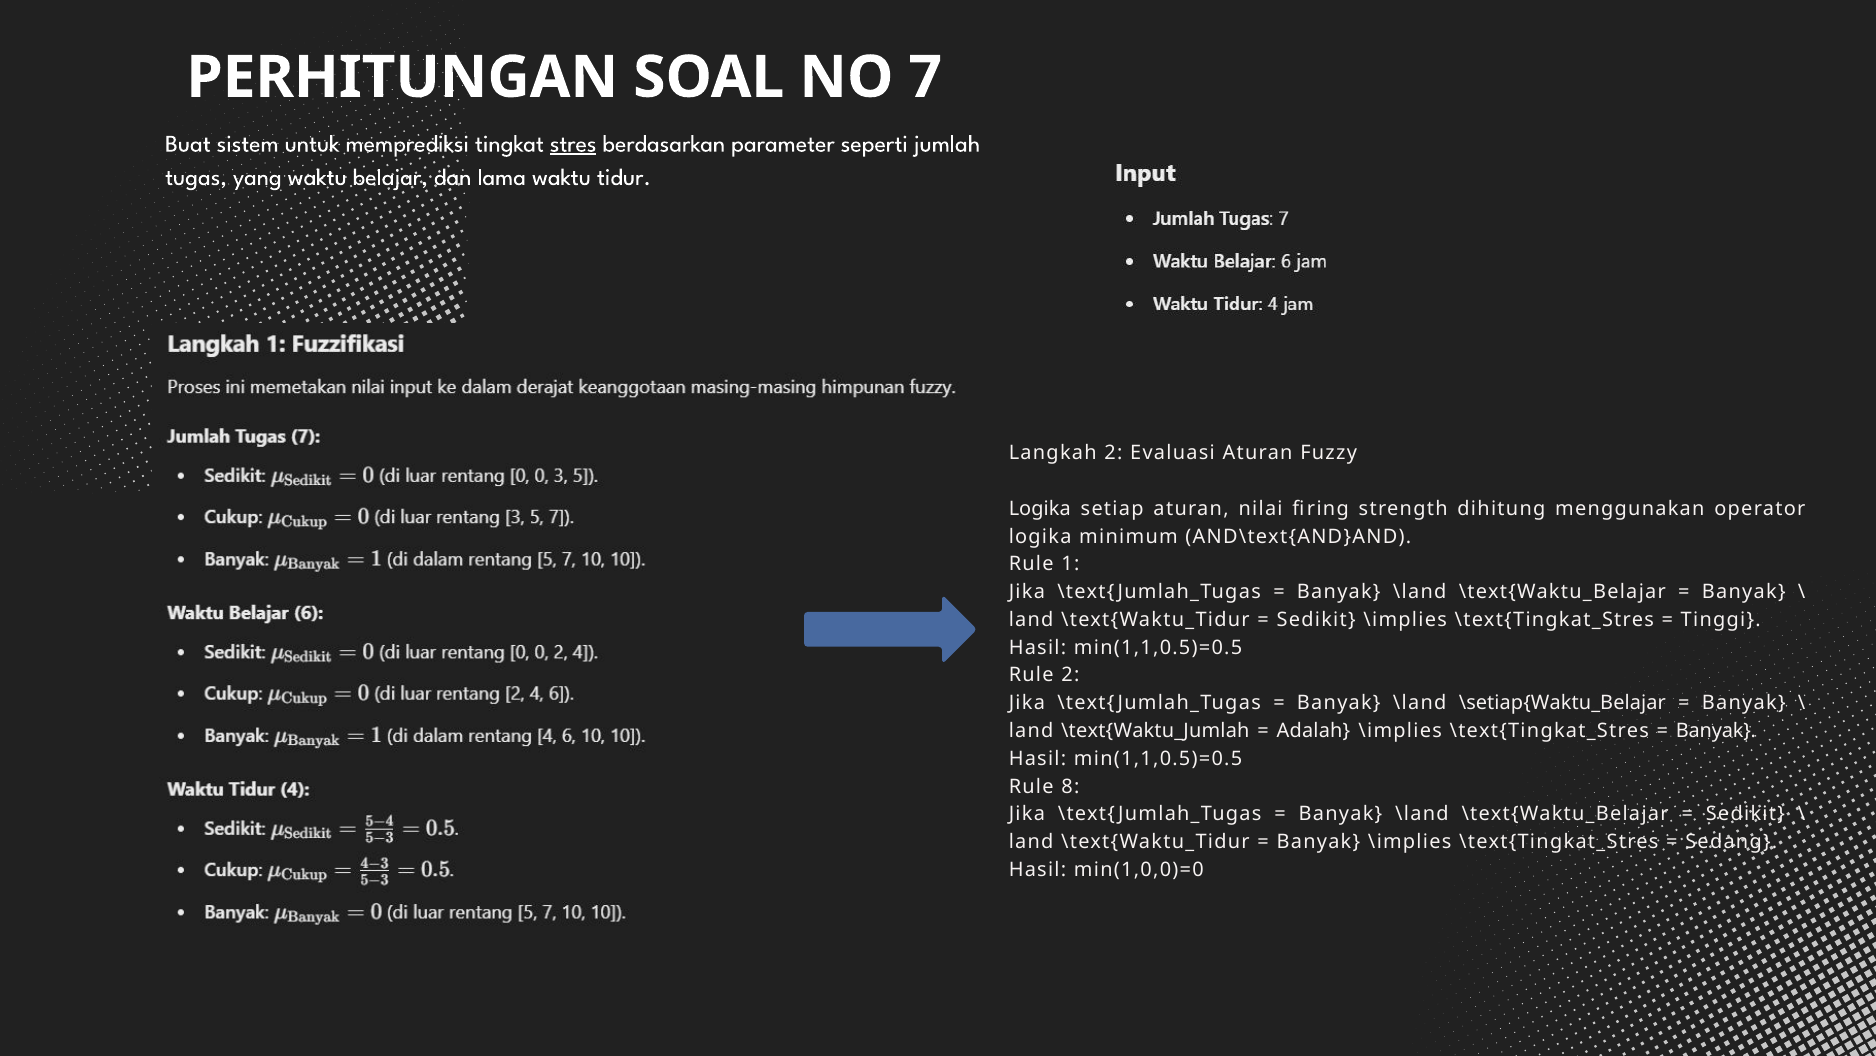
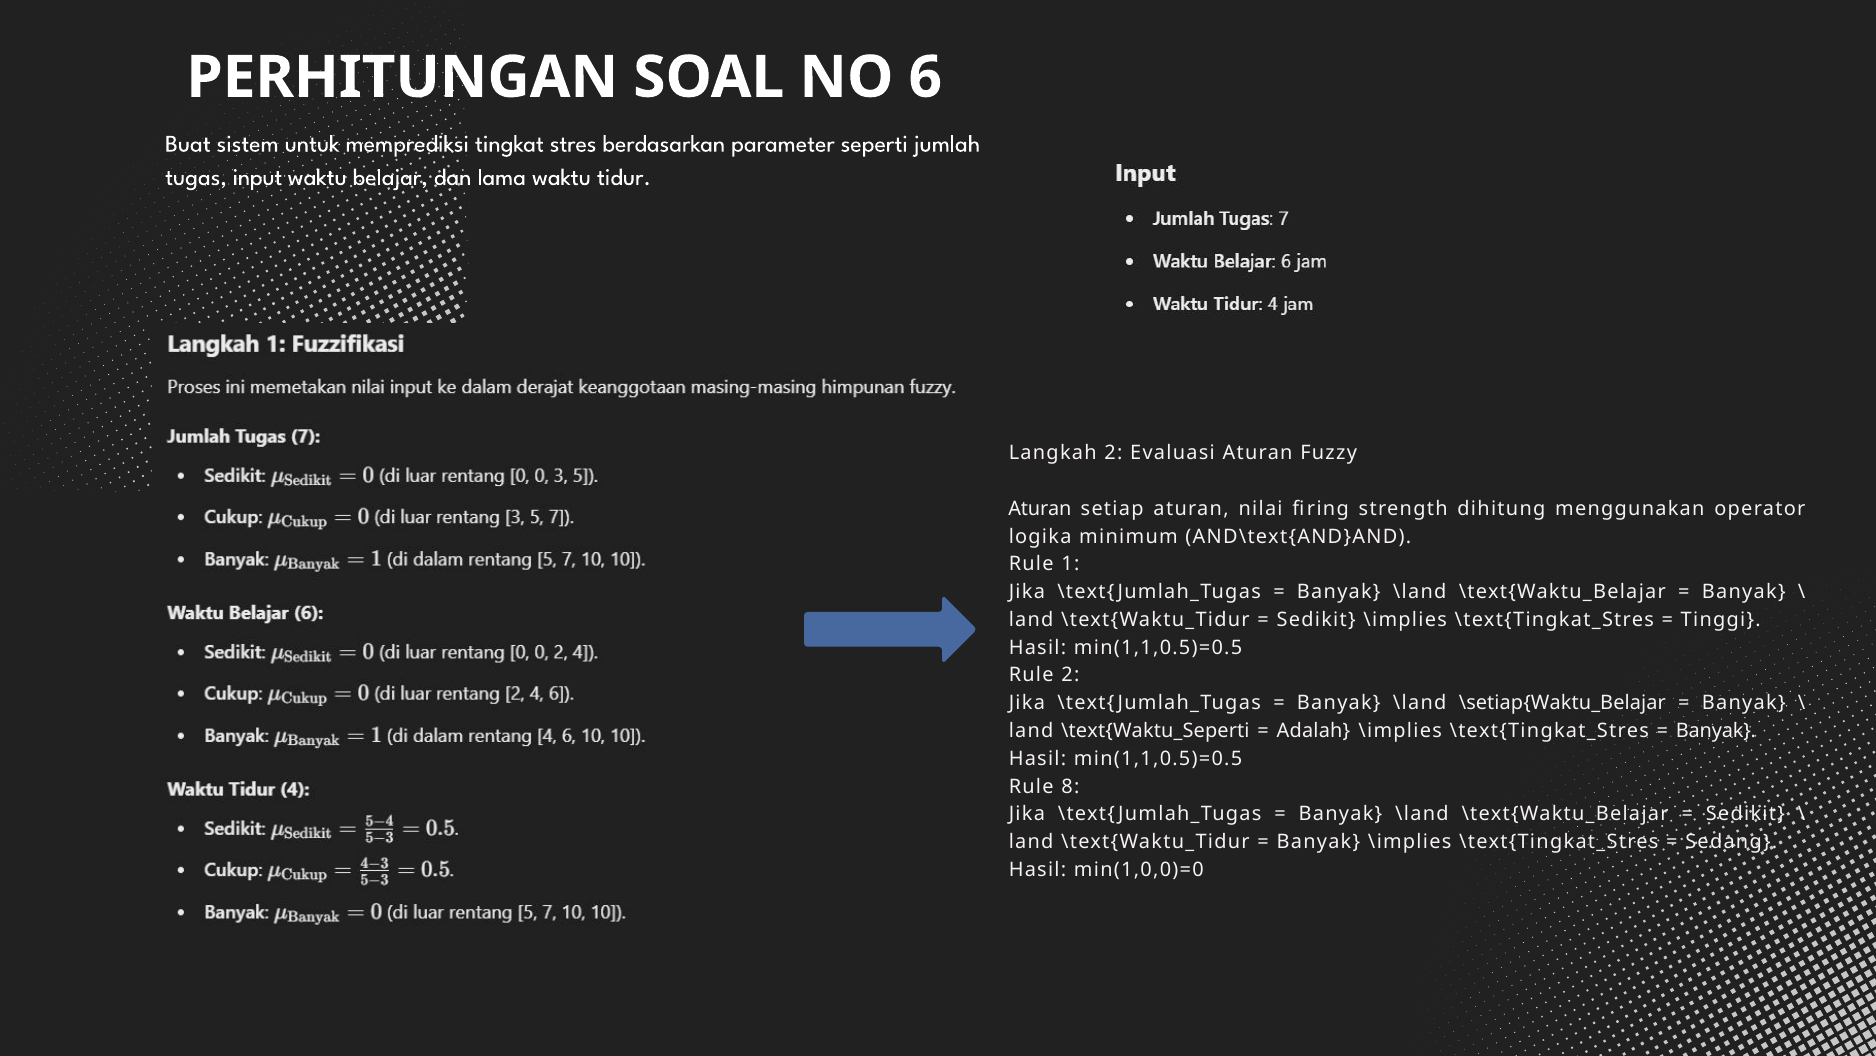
7: 7 -> 6
stres underline: present -> none
yang: yang -> input
Logika at (1040, 508): Logika -> Aturan
\text{Waktu_Jumlah: \text{Waktu_Jumlah -> \text{Waktu_Seperti
